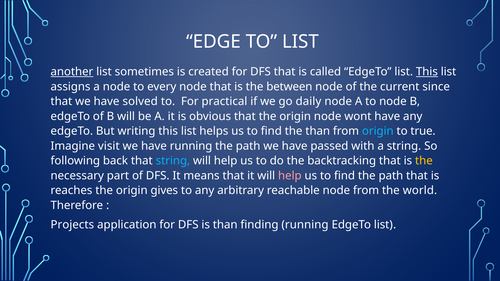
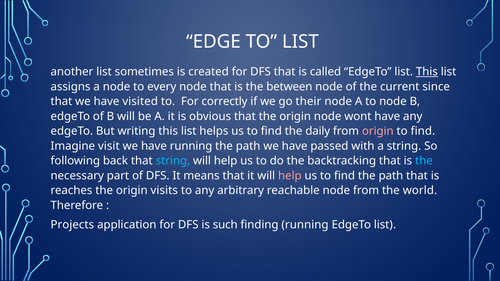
another underline: present -> none
solved: solved -> visited
practical: practical -> correctly
daily: daily -> their
the than: than -> daily
origin at (378, 131) colour: light blue -> pink
true at (423, 131): true -> find
the at (424, 161) colour: yellow -> light blue
gives: gives -> visits
is than: than -> such
